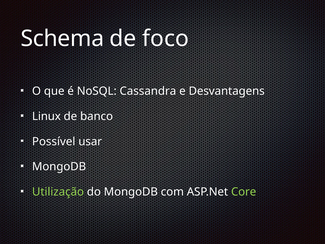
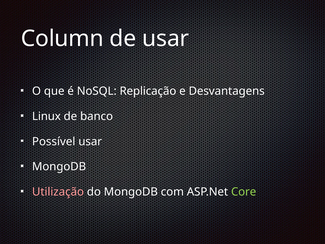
Schema: Schema -> Column
de foco: foco -> usar
Cassandra: Cassandra -> Replicação
Utilização colour: light green -> pink
